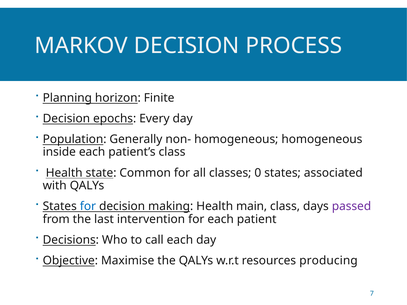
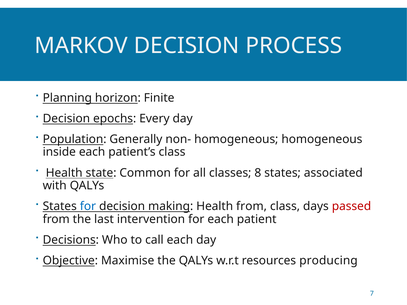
0: 0 -> 8
Health main: main -> from
passed colour: purple -> red
